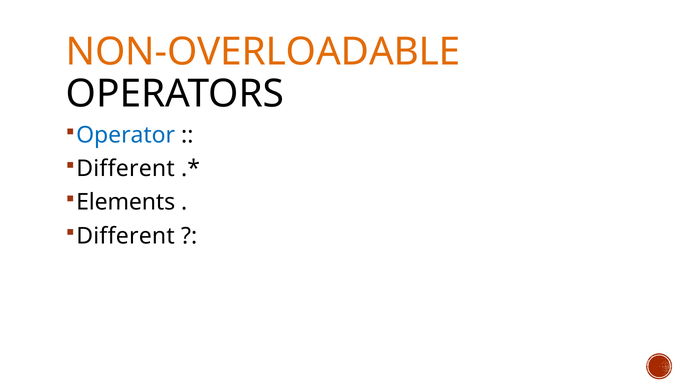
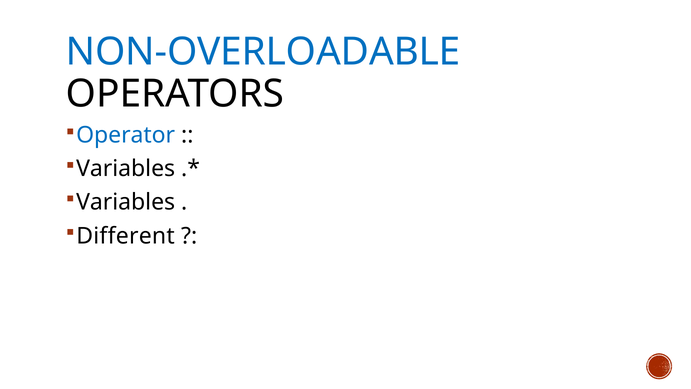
NON-OVERLOADABLE colour: orange -> blue
Different at (126, 169): Different -> Variables
Elements at (126, 202): Elements -> Variables
